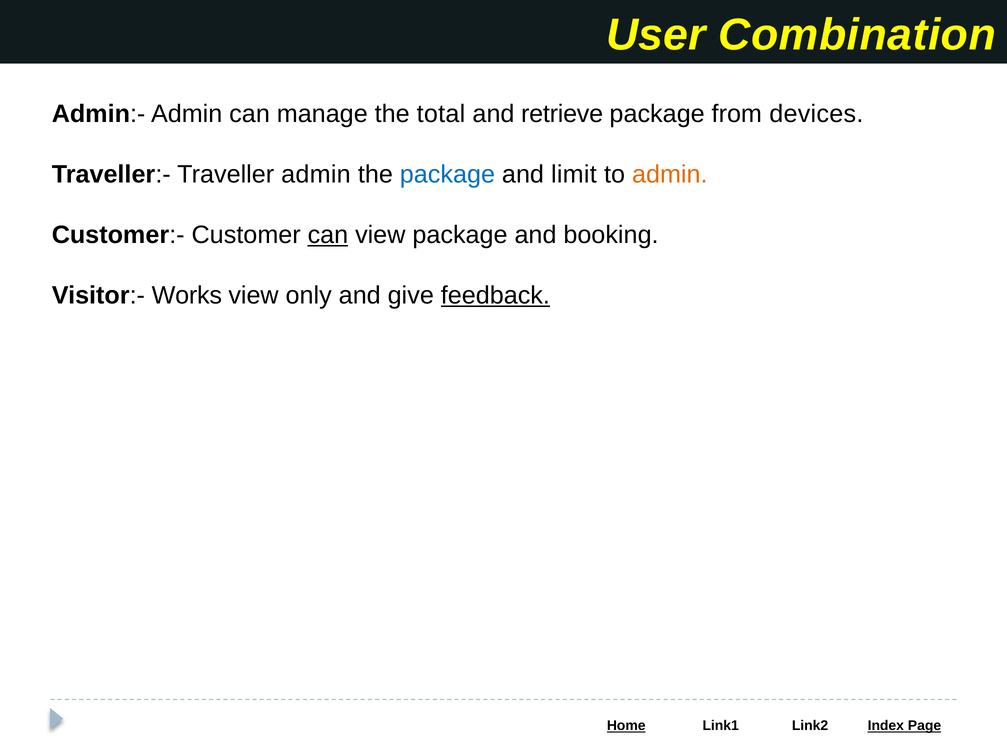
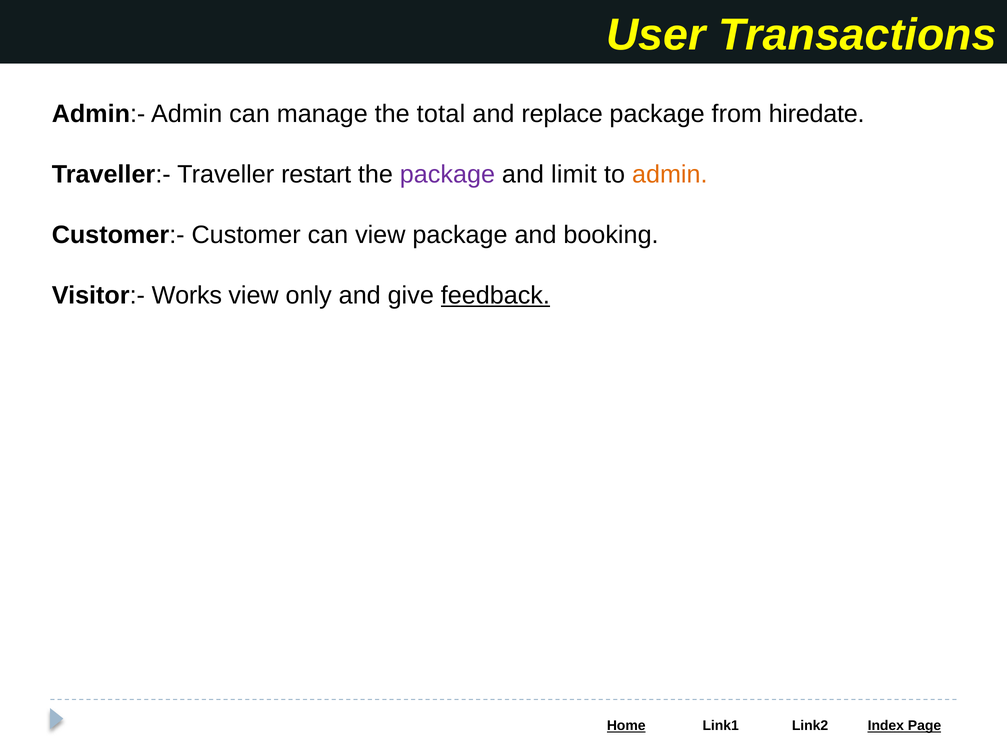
Combination: Combination -> Transactions
retrieve: retrieve -> replace
devices: devices -> hiredate
Traveller admin: admin -> restart
package at (447, 174) colour: blue -> purple
can at (328, 235) underline: present -> none
